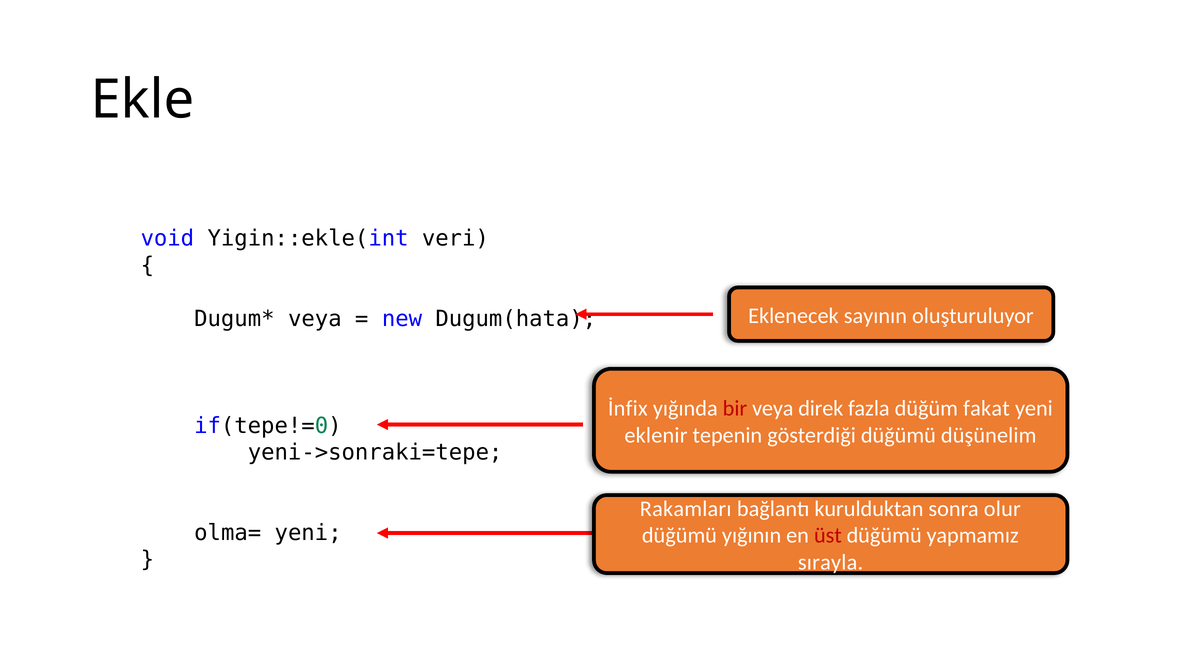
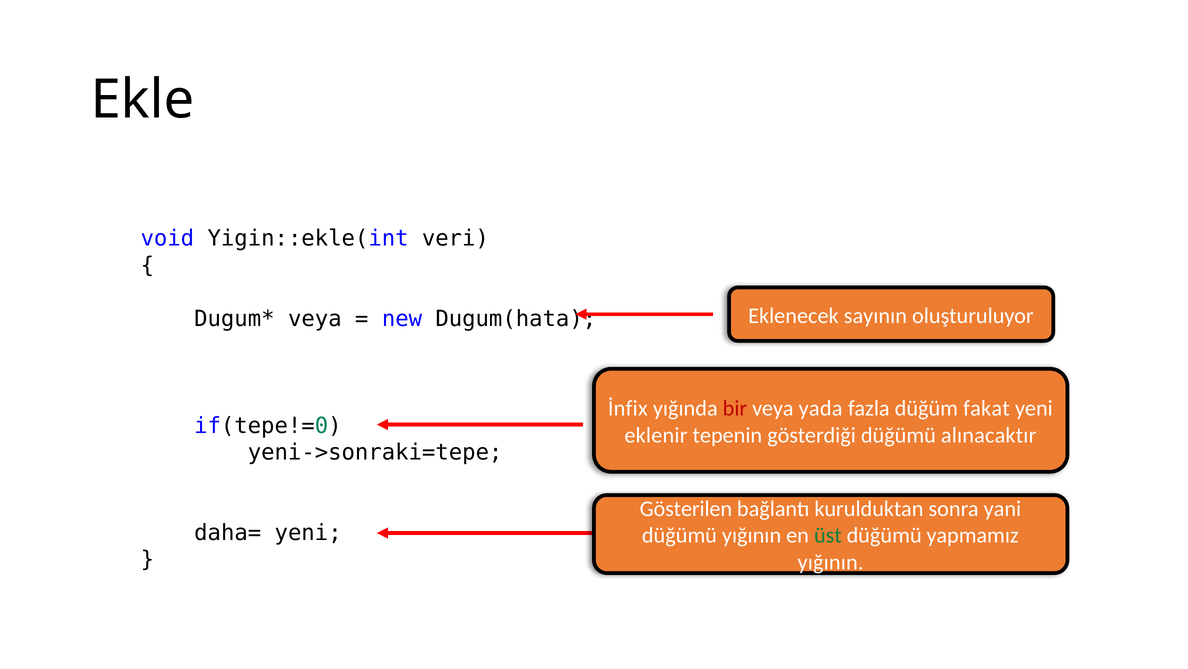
direk: direk -> yada
düşünelim: düşünelim -> alınacaktır
Rakamları: Rakamları -> Gösterilen
olur: olur -> yani
olma=: olma= -> daha=
üst colour: red -> green
sırayla at (831, 562): sırayla -> yığının
